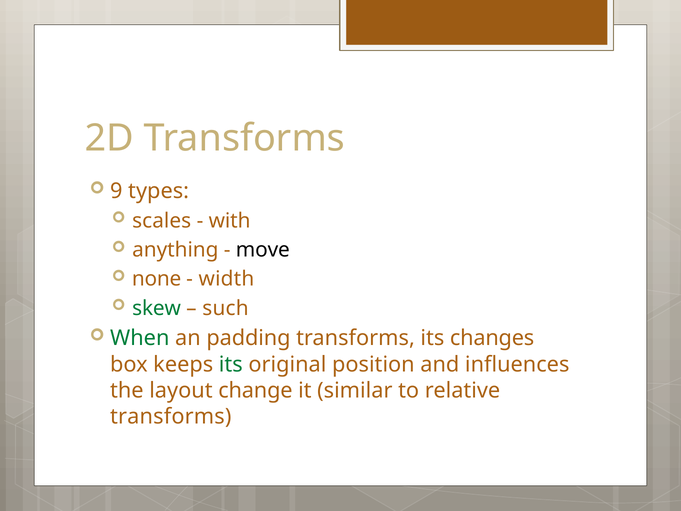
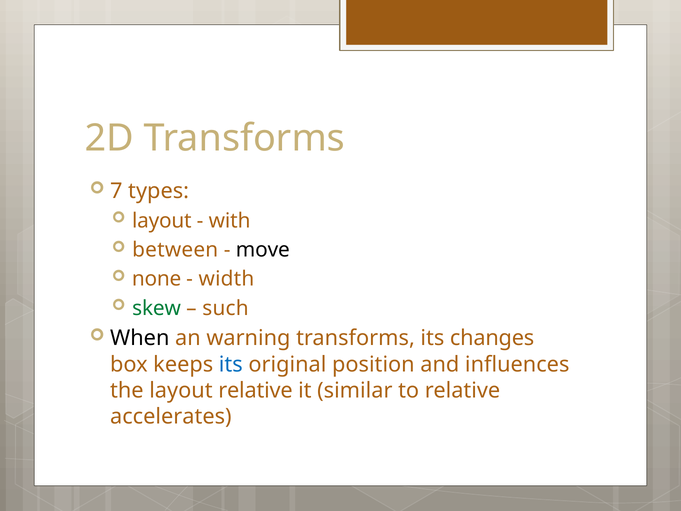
9: 9 -> 7
scales at (162, 221): scales -> layout
anything: anything -> between
When colour: green -> black
padding: padding -> warning
its at (231, 364) colour: green -> blue
layout change: change -> relative
transforms at (171, 416): transforms -> accelerates
